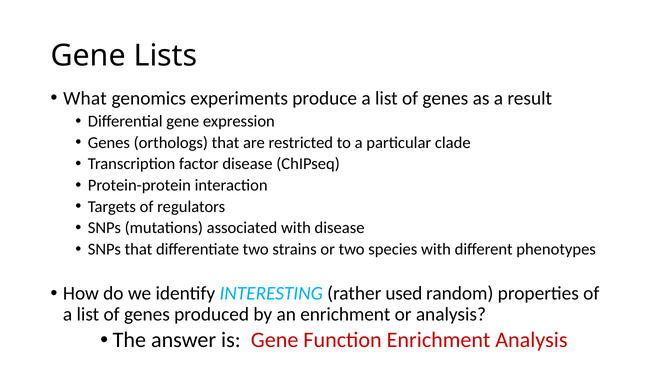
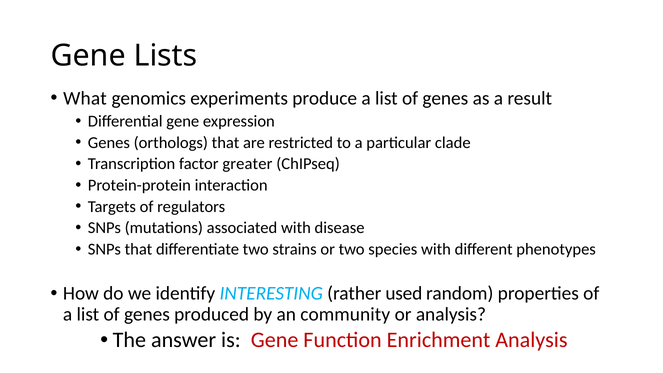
factor disease: disease -> greater
an enrichment: enrichment -> community
